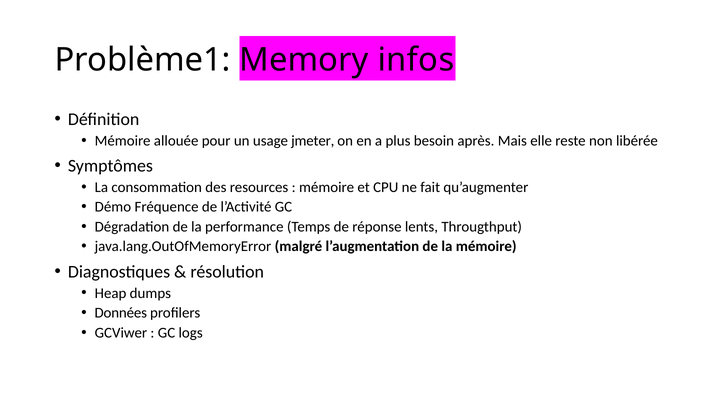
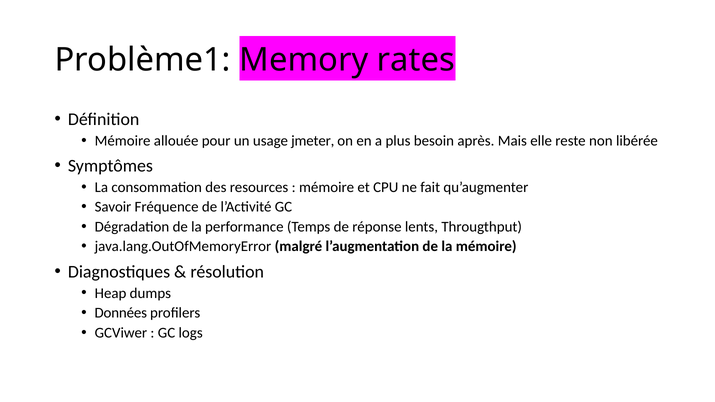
infos: infos -> rates
Démo: Démo -> Savoir
